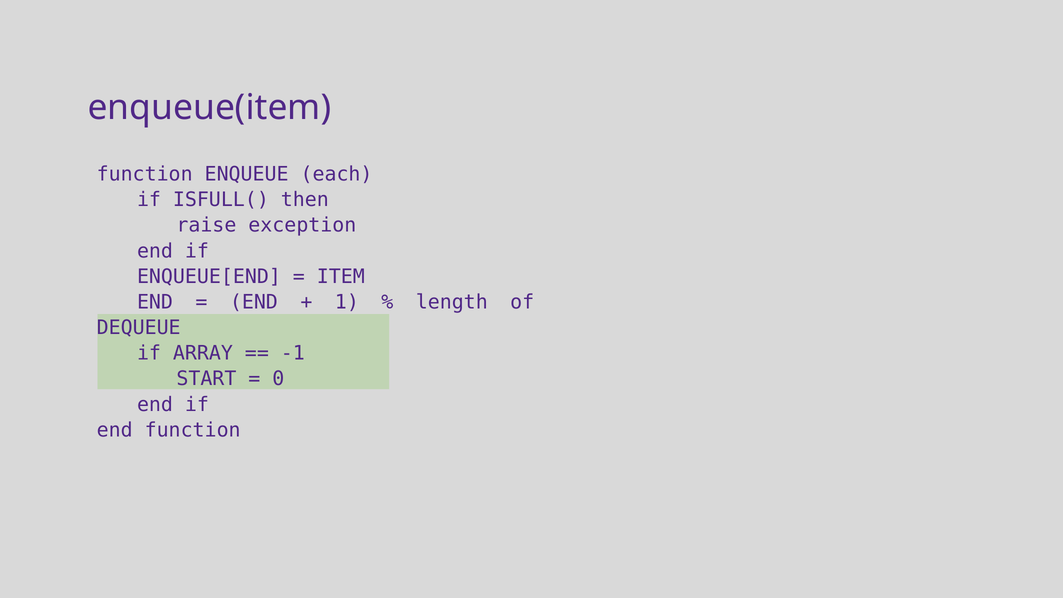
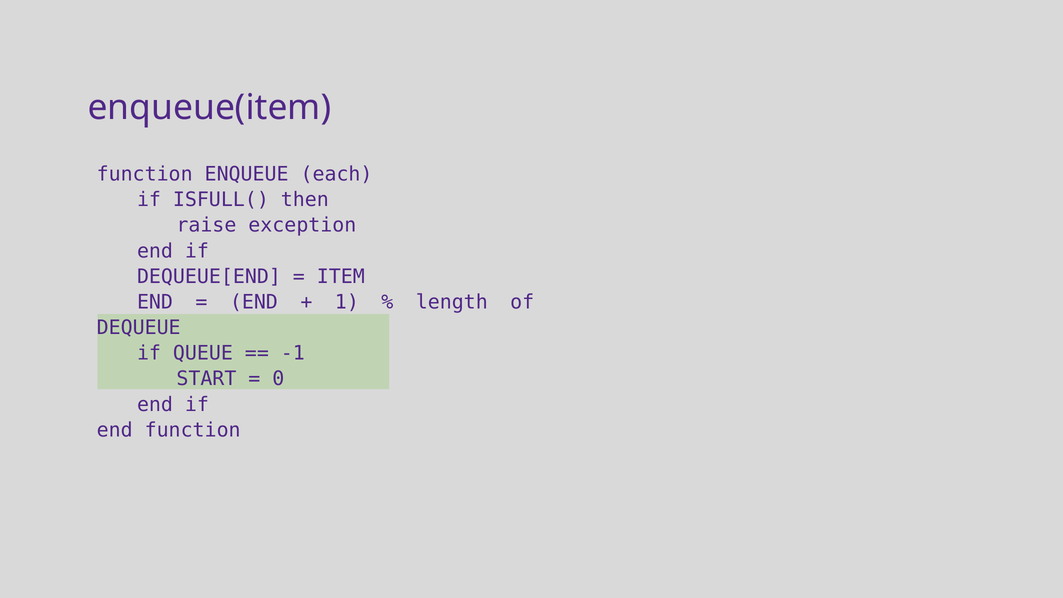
ENQUEUE[END: ENQUEUE[END -> DEQUEUE[END
ARRAY: ARRAY -> QUEUE
